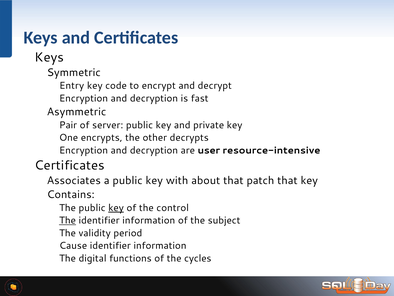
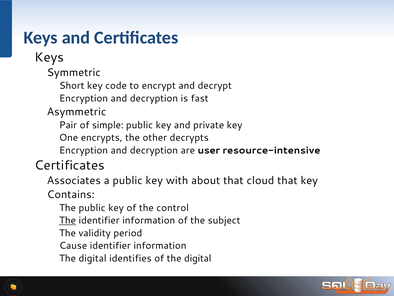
Entry: Entry -> Short
server: server -> simple
patch: patch -> cloud
key at (116, 207) underline: present -> none
functions: functions -> identifies
of the cycles: cycles -> digital
